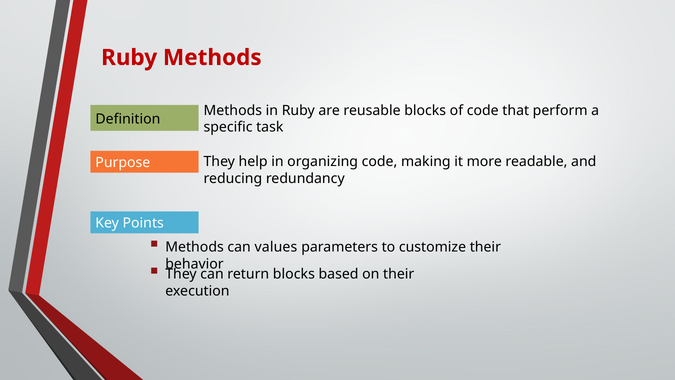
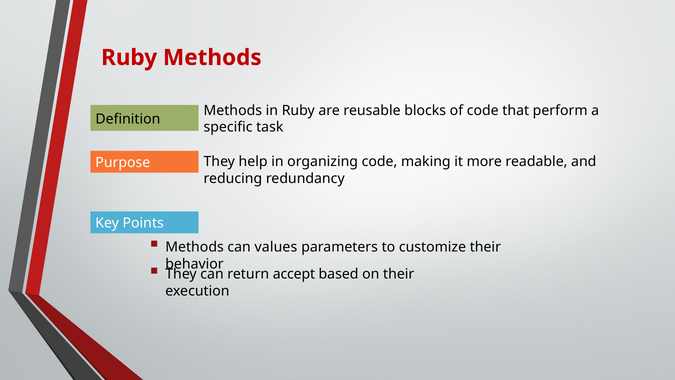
return blocks: blocks -> accept
